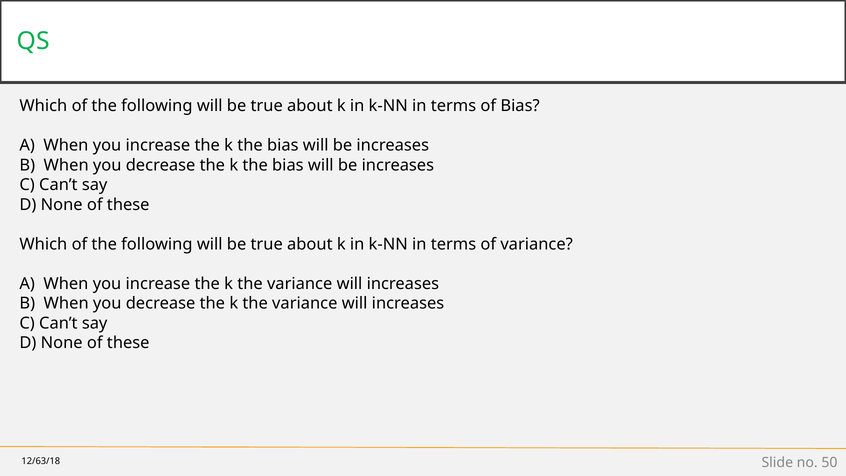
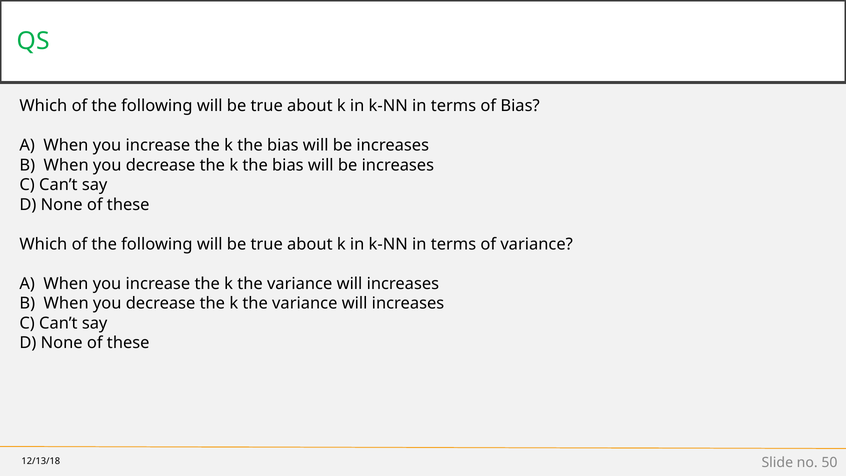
12/63/18: 12/63/18 -> 12/13/18
